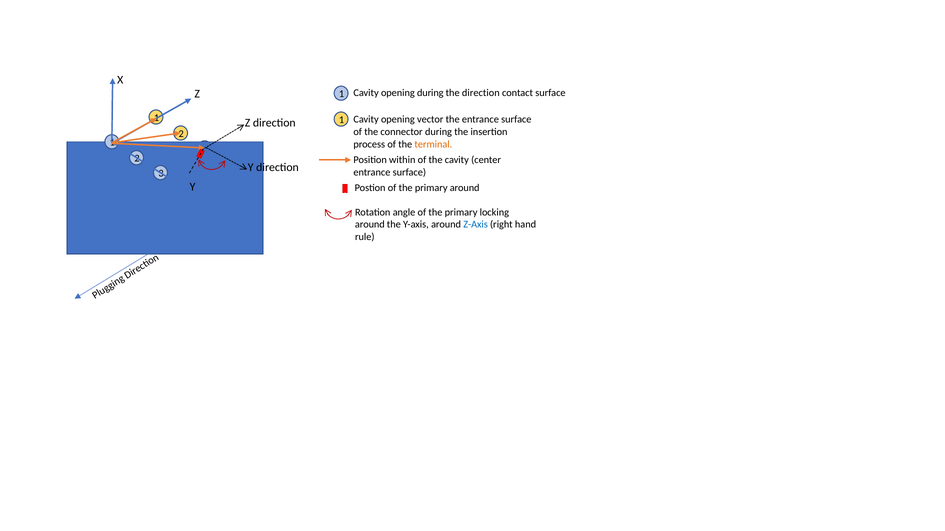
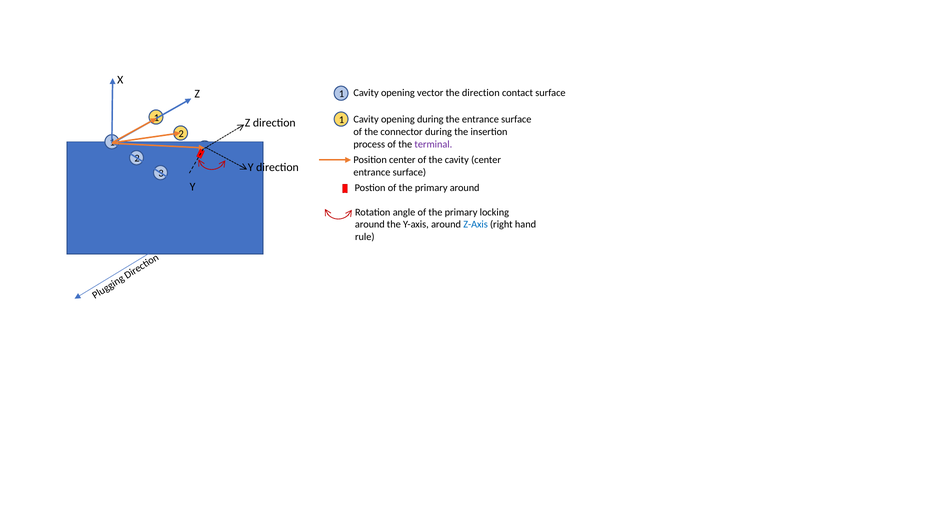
opening during: during -> vector
opening vector: vector -> during
terminal colour: orange -> purple
Position within: within -> center
